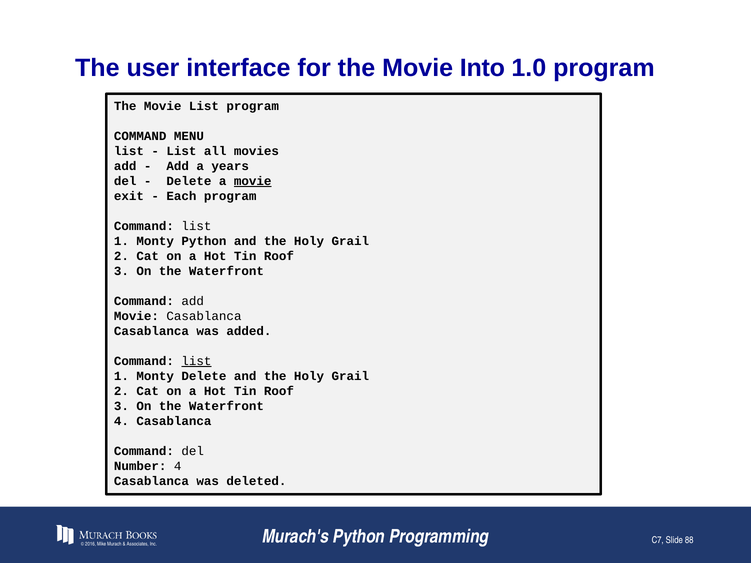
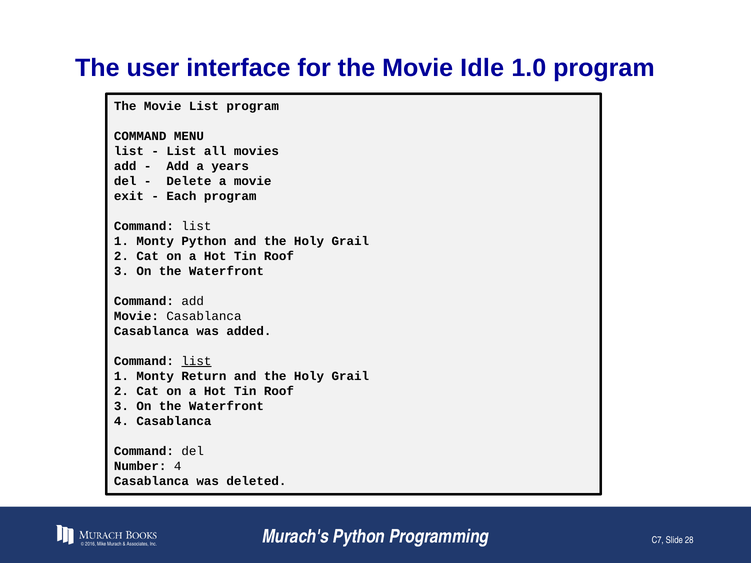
Into: Into -> Idle
movie at (253, 181) underline: present -> none
Monty Delete: Delete -> Return
88: 88 -> 28
